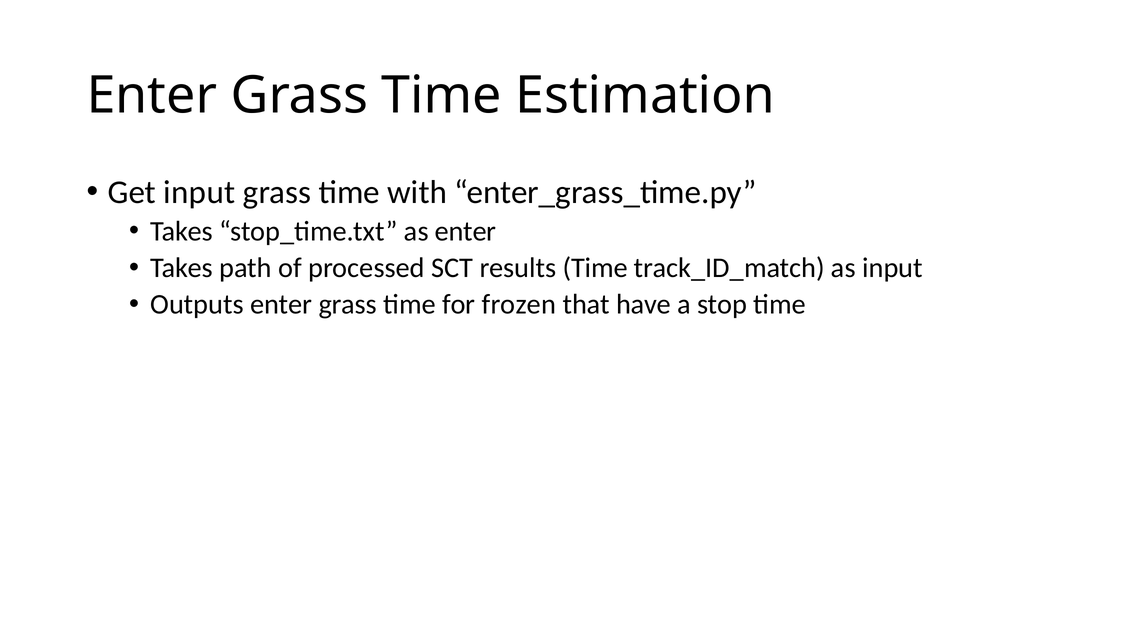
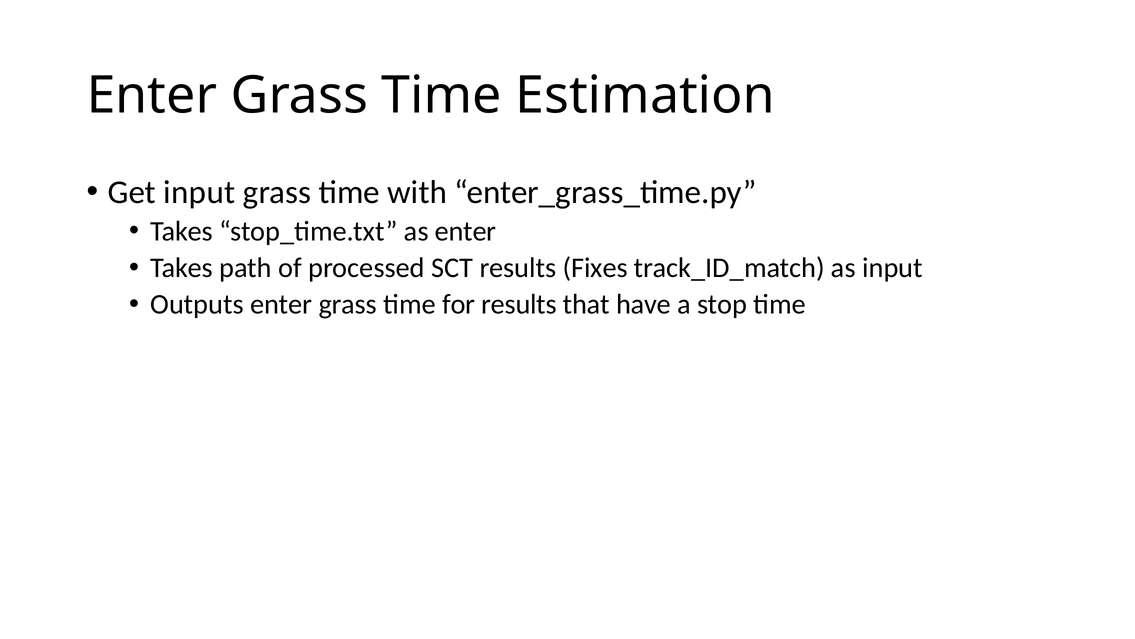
results Time: Time -> Fixes
for frozen: frozen -> results
